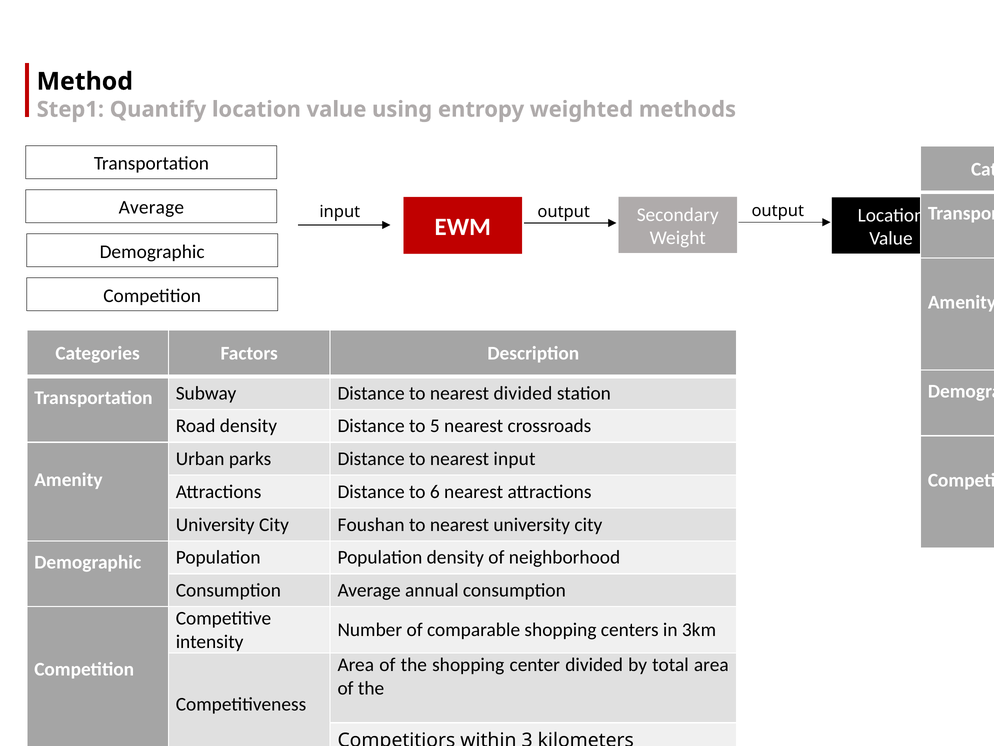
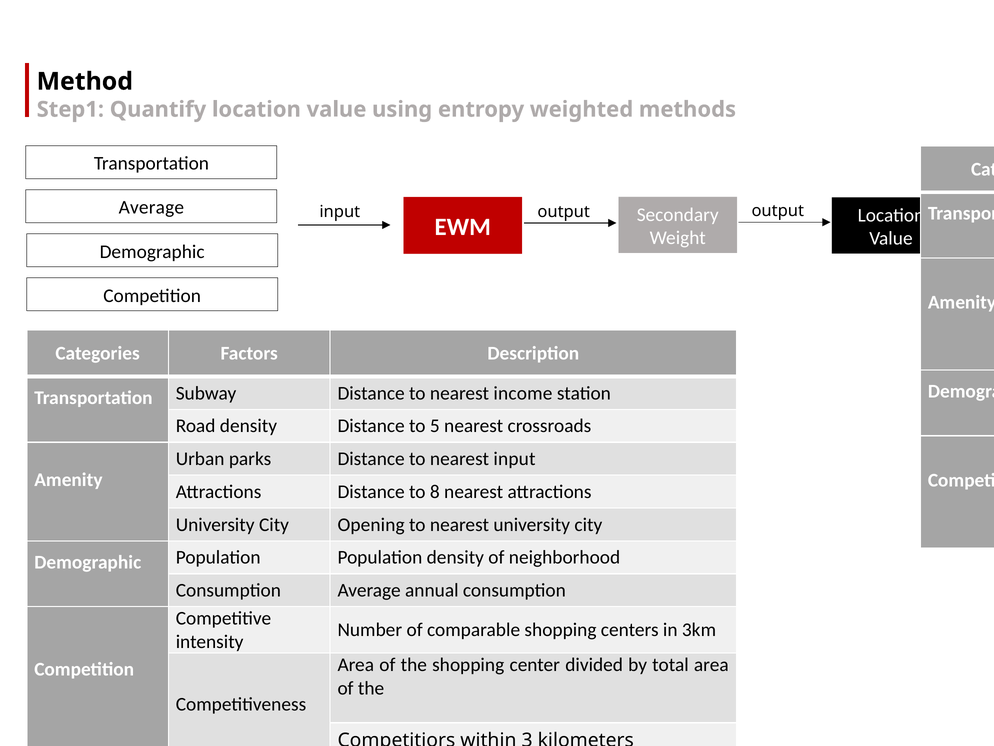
nearest divided: divided -> income
6: 6 -> 8
Foushan: Foushan -> Opening
